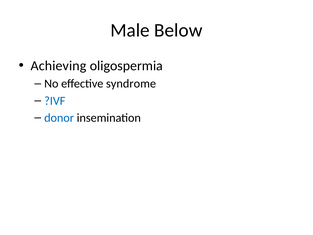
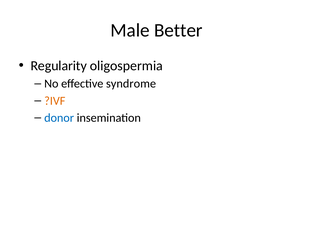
Below: Below -> Better
Achieving: Achieving -> Regularity
?IVF colour: blue -> orange
